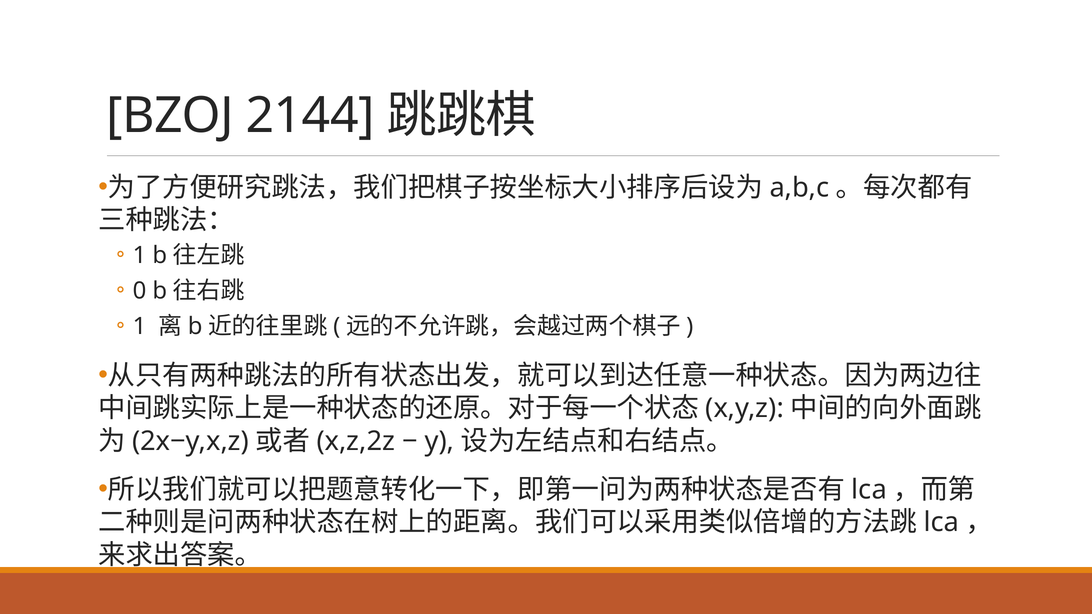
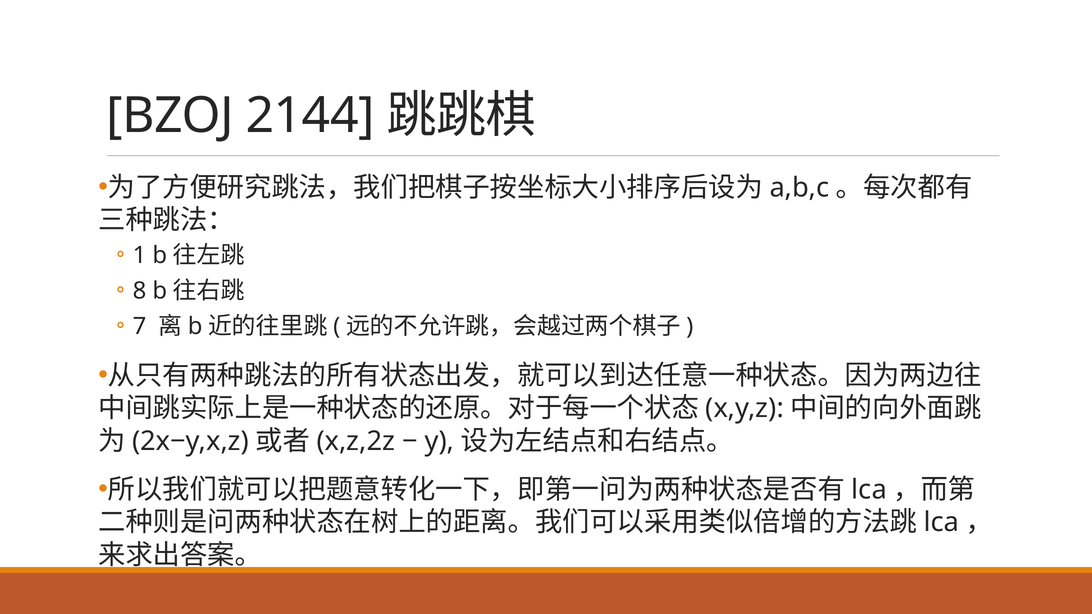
0: 0 -> 8
1 at (140, 327): 1 -> 7
